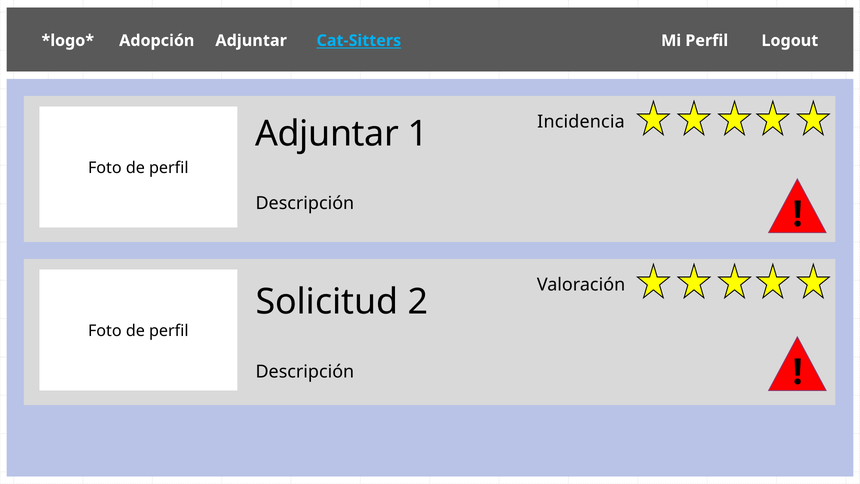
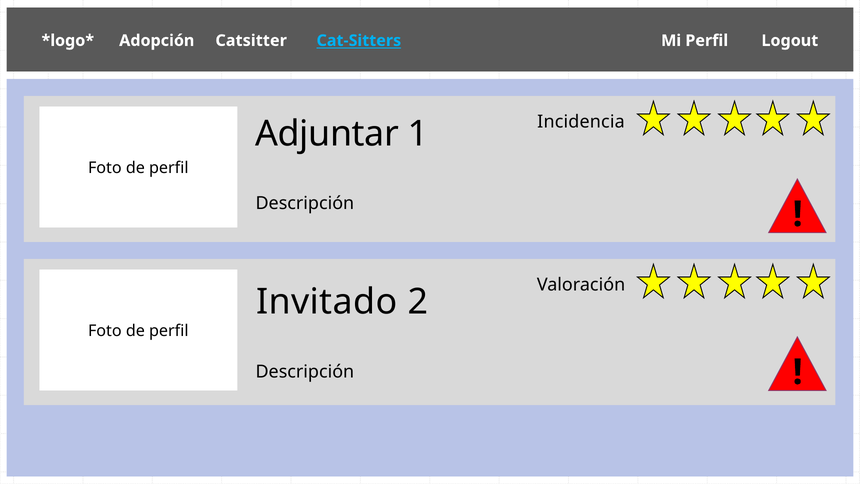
Adopción Adjuntar: Adjuntar -> Catsitter
Solicitud: Solicitud -> Invitado
